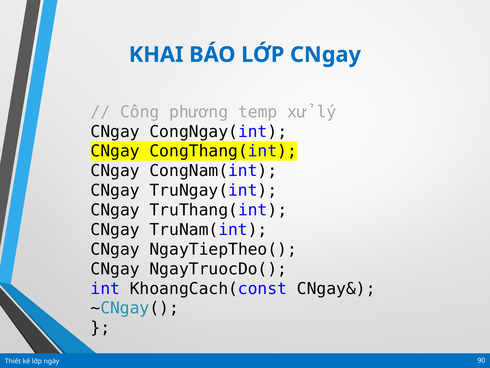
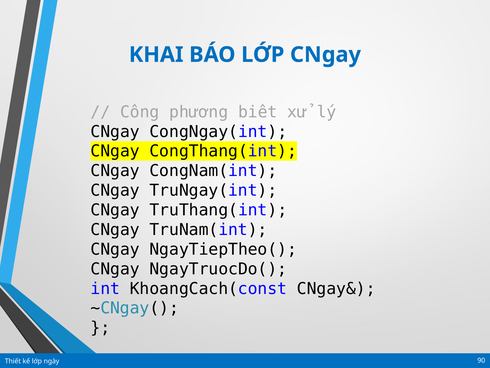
temp: temp -> biết
